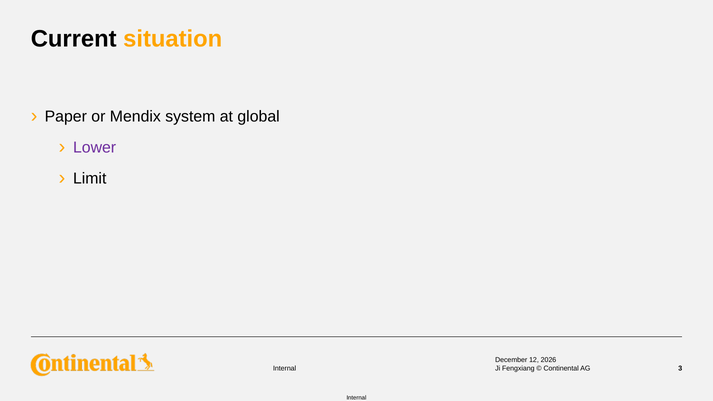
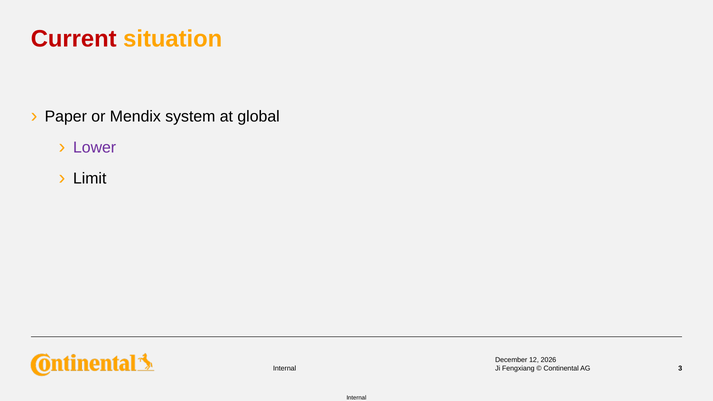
Current colour: black -> red
